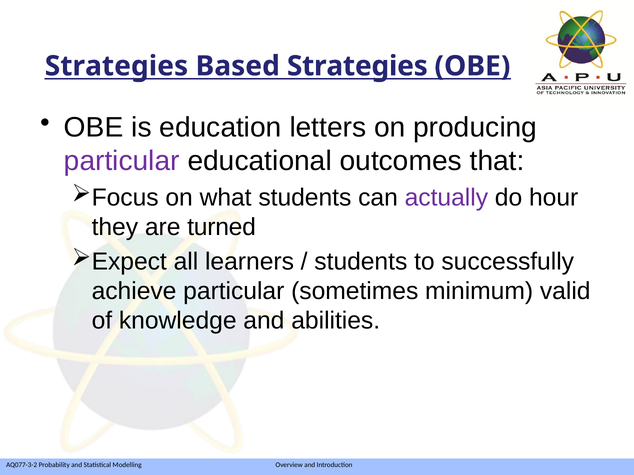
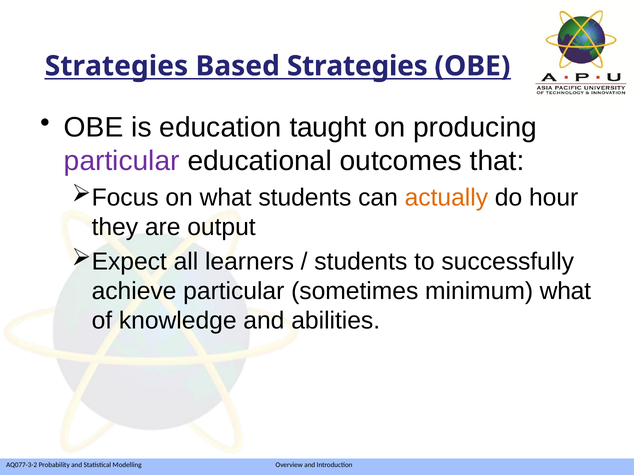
letters: letters -> taught
actually colour: purple -> orange
turned: turned -> output
minimum valid: valid -> what
